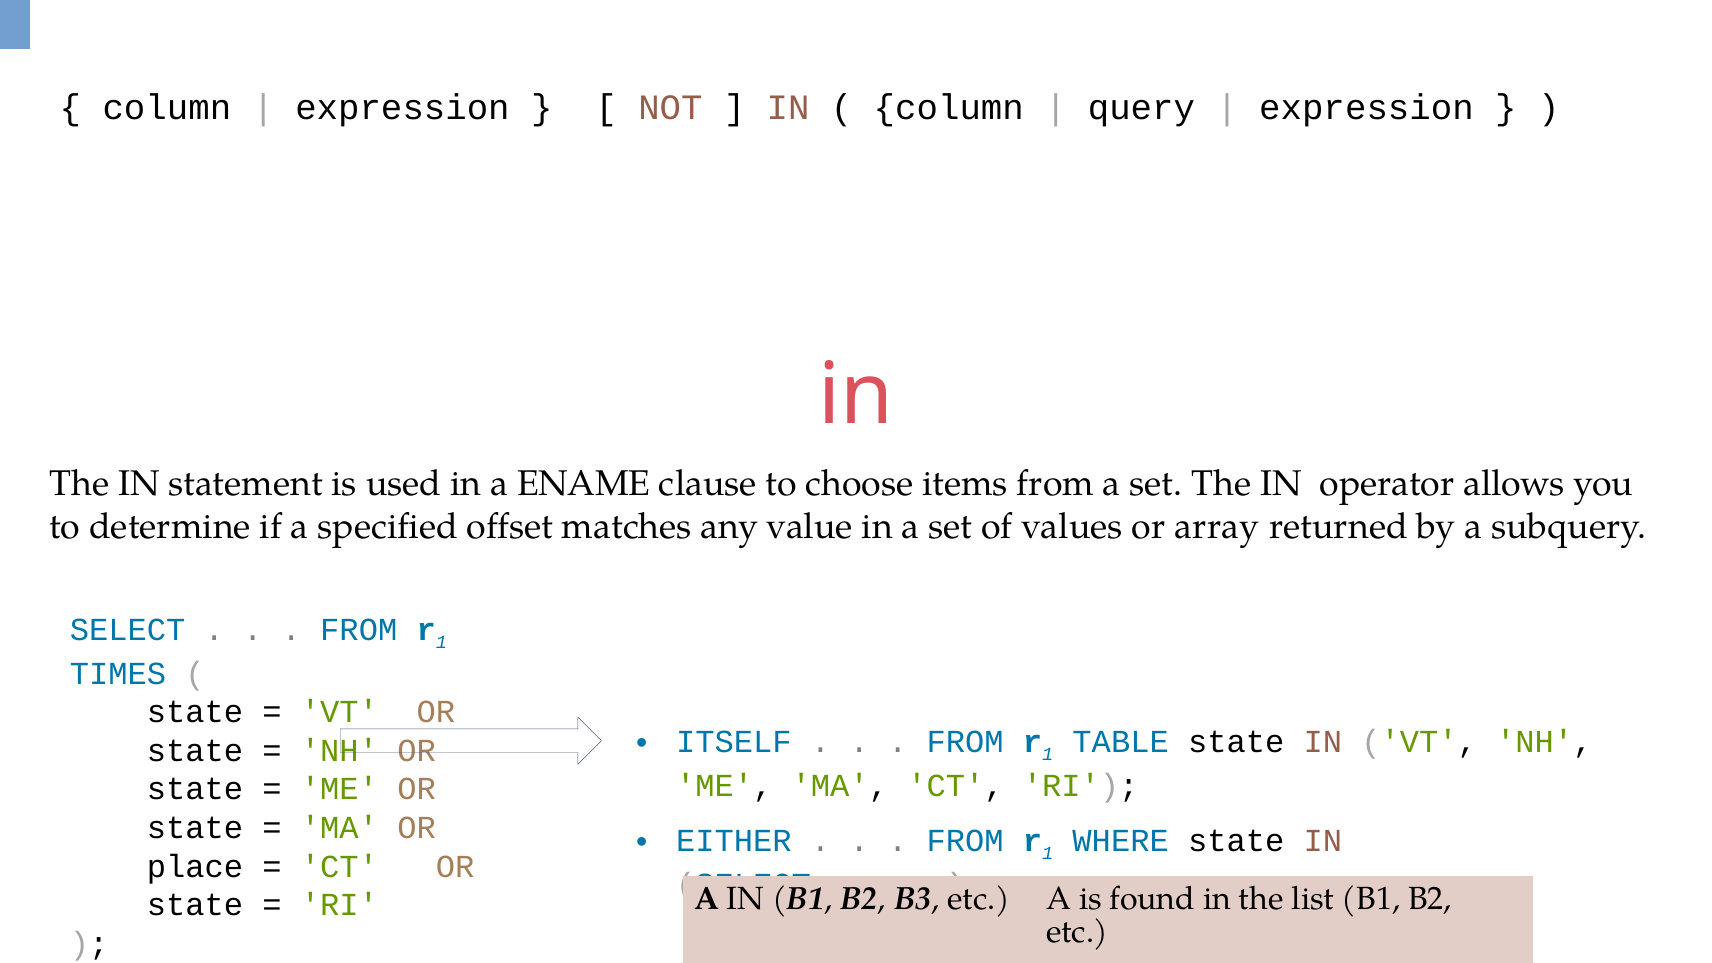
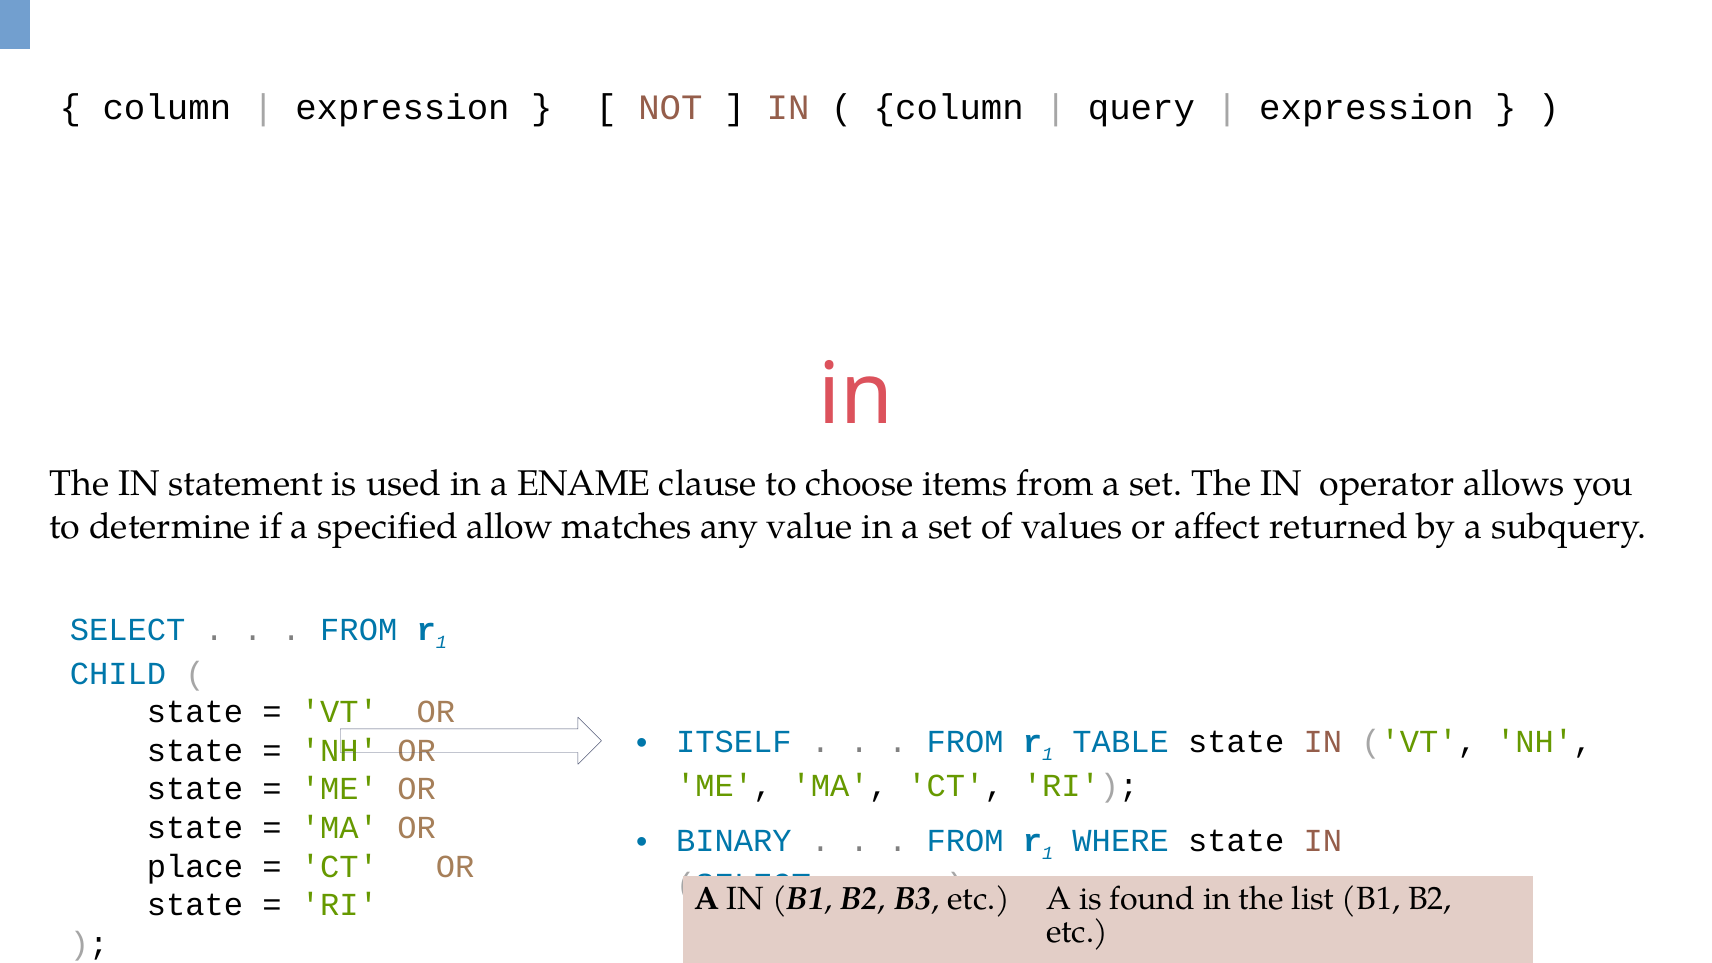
offset: offset -> allow
array: array -> affect
TIMES: TIMES -> CHILD
EITHER: EITHER -> BINARY
